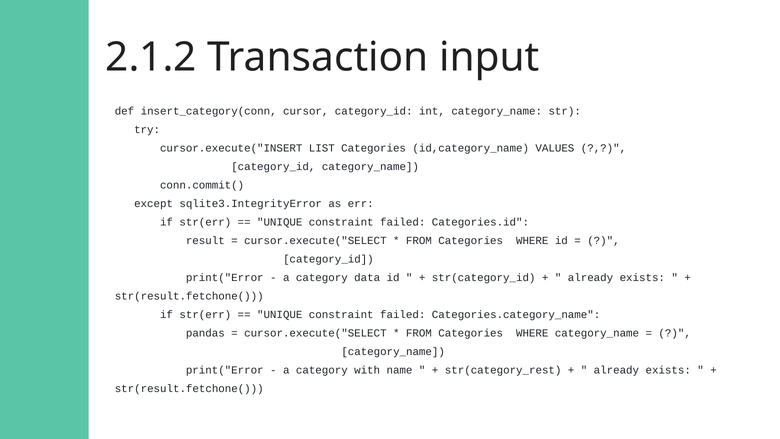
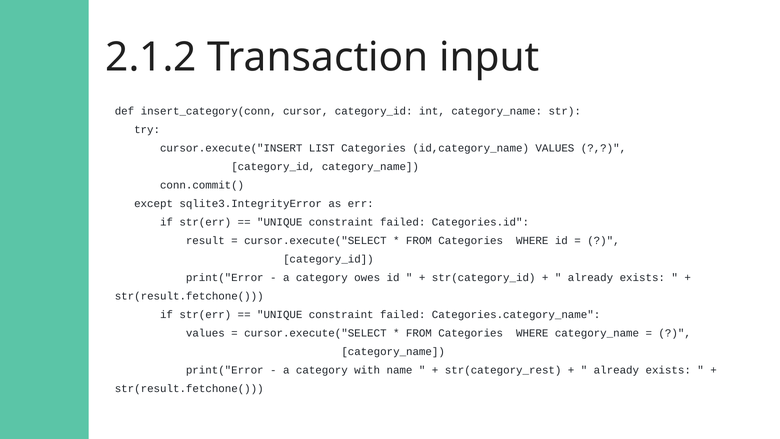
data: data -> owes
pandas at (205, 333): pandas -> values
